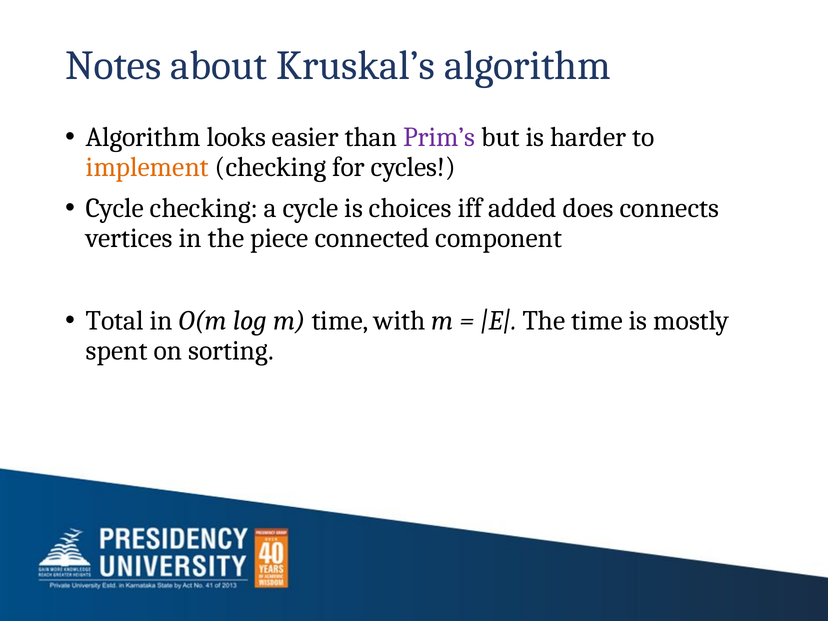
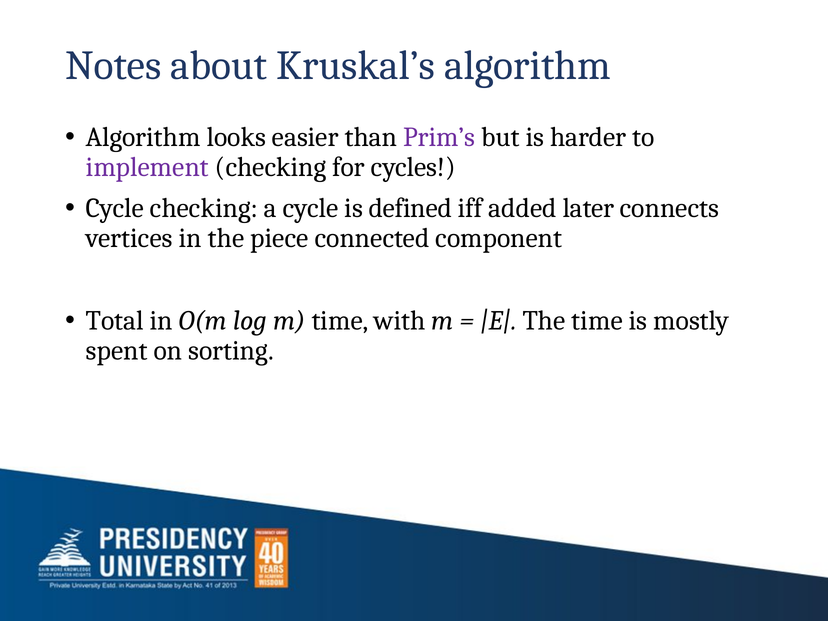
implement colour: orange -> purple
choices: choices -> defined
does: does -> later
